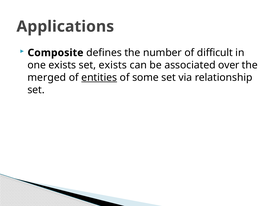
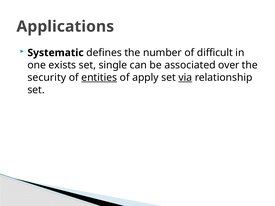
Composite: Composite -> Systematic
set exists: exists -> single
merged: merged -> security
some: some -> apply
via underline: none -> present
